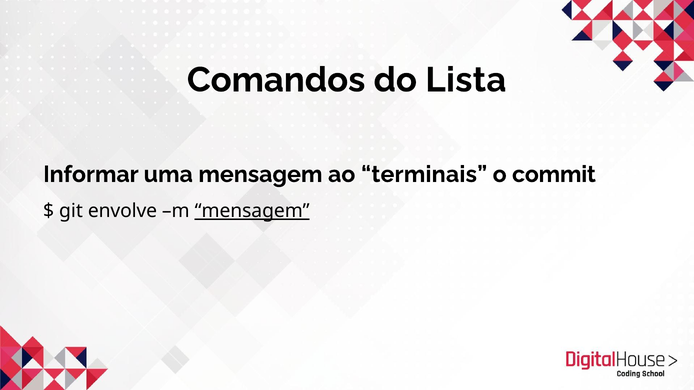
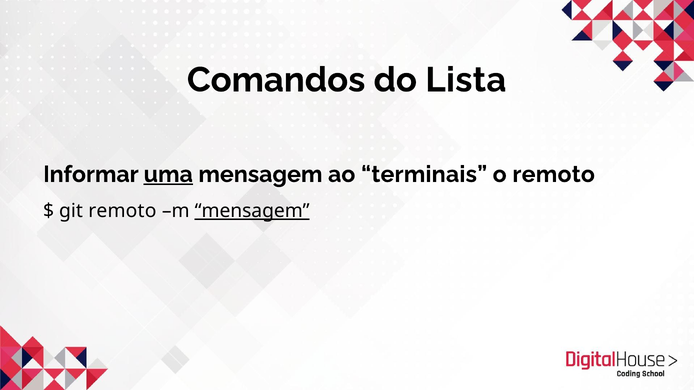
uma underline: none -> present
o commit: commit -> remoto
git envolve: envolve -> remoto
